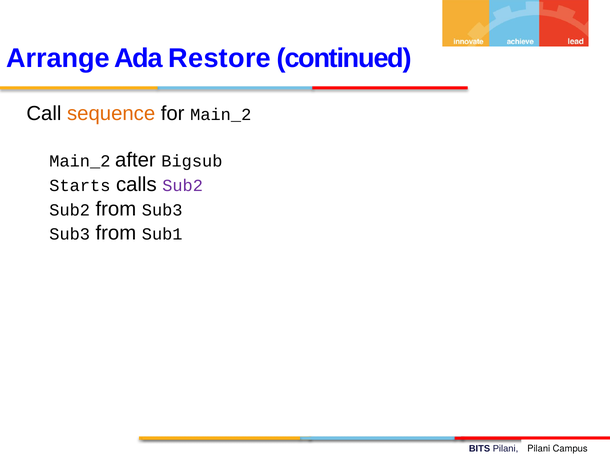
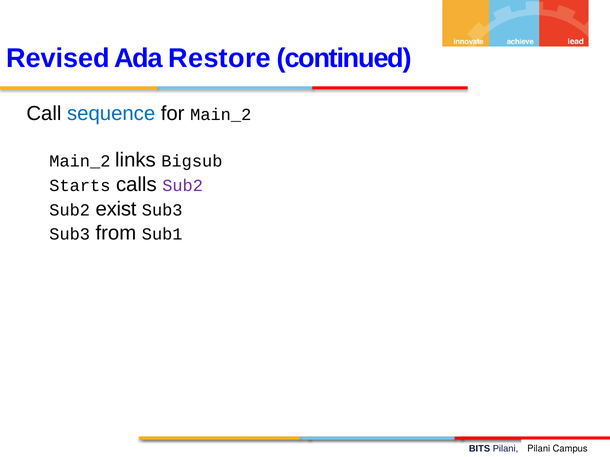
Arrange: Arrange -> Revised
sequence colour: orange -> blue
after: after -> links
Sub2 from: from -> exist
